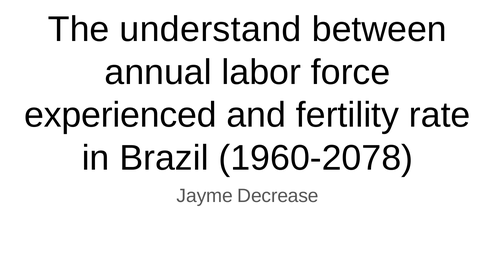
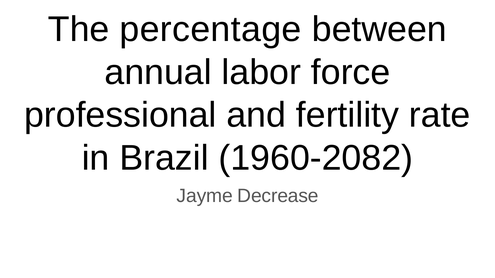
understand: understand -> percentage
experienced: experienced -> professional
1960-2078: 1960-2078 -> 1960-2082
